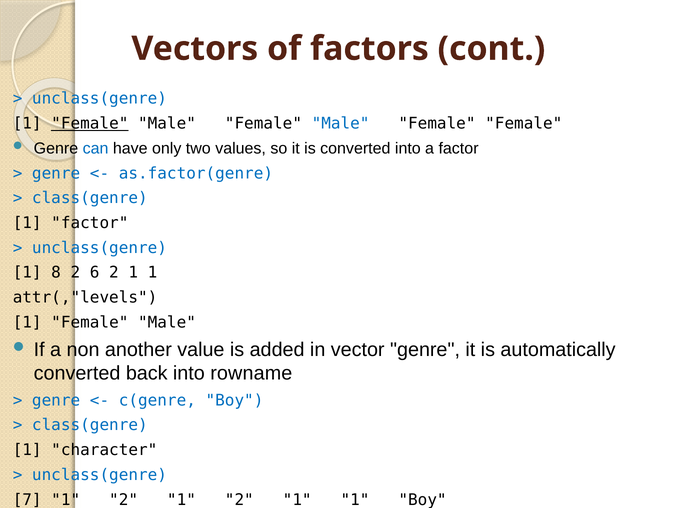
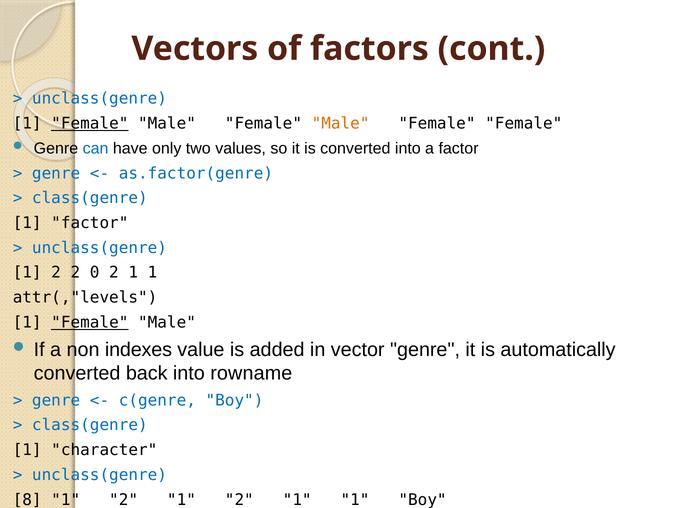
Male at (341, 124) colour: blue -> orange
8 at (56, 273): 8 -> 2
6: 6 -> 0
Female at (90, 322) underline: none -> present
another: another -> indexes
7: 7 -> 8
